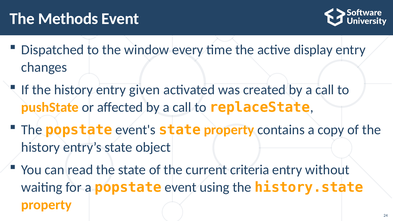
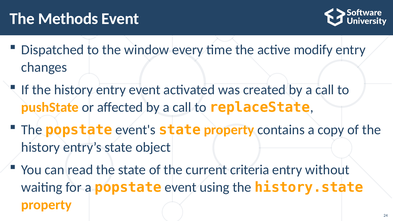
display: display -> modify
entry given: given -> event
